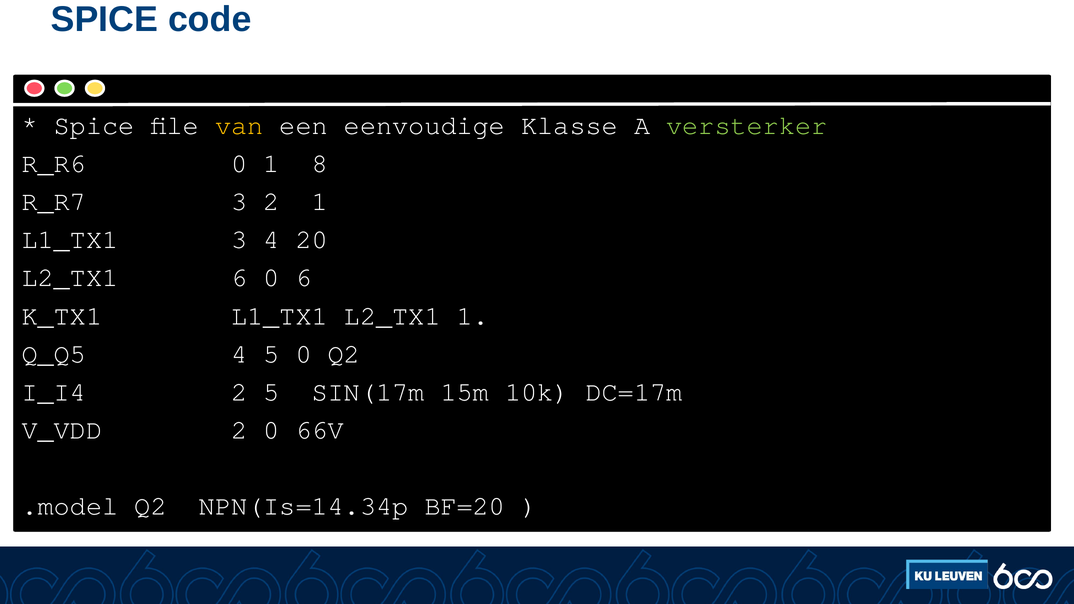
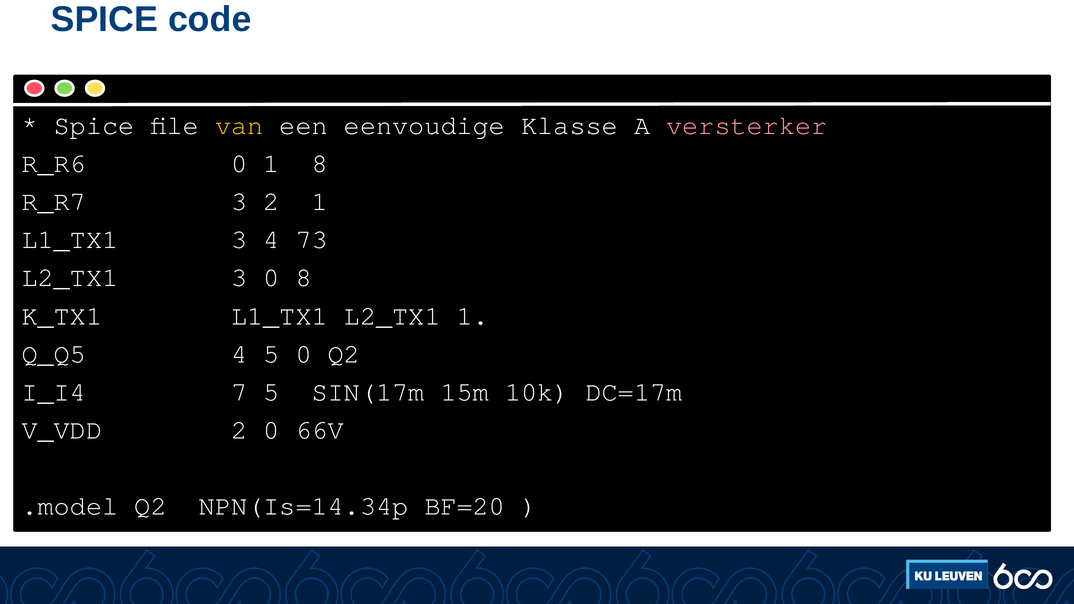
versterker colour: light green -> pink
20: 20 -> 73
L2_TX1 6: 6 -> 3
0 6: 6 -> 8
I_I4 2: 2 -> 7
